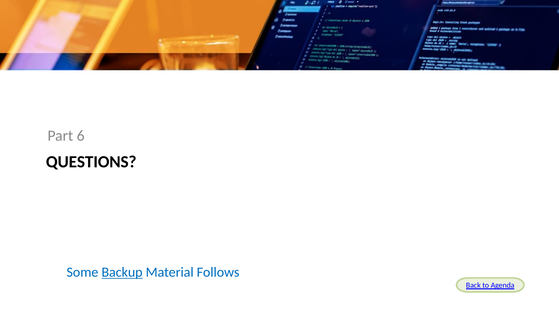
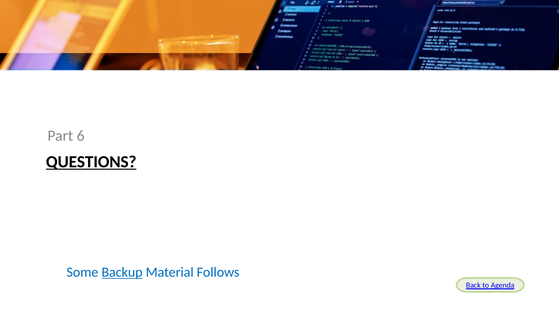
QUESTIONS underline: none -> present
